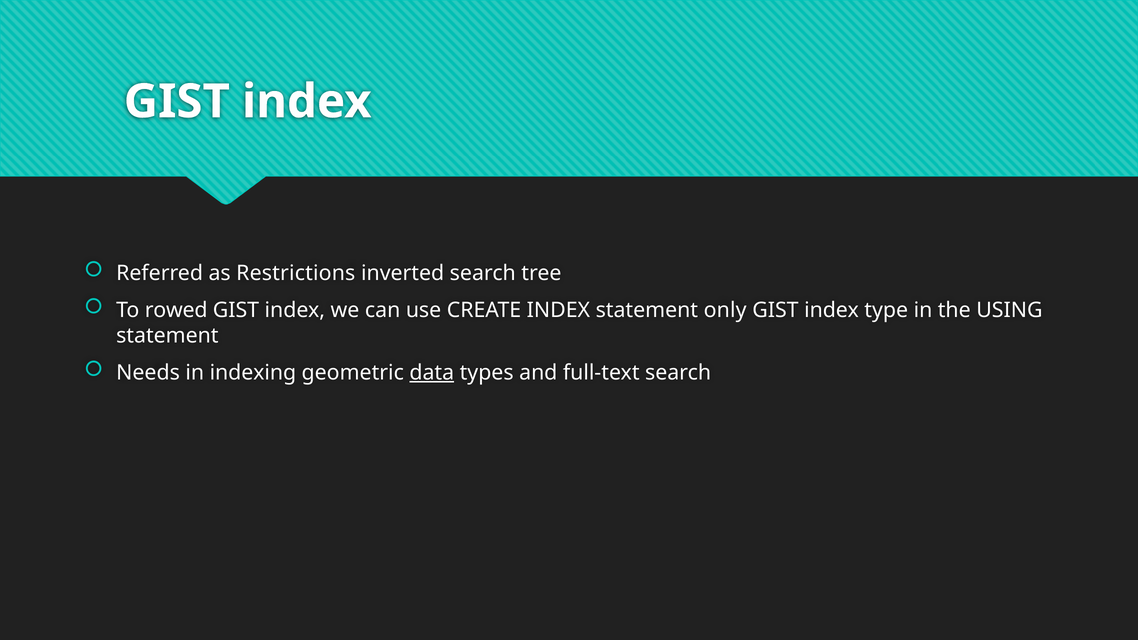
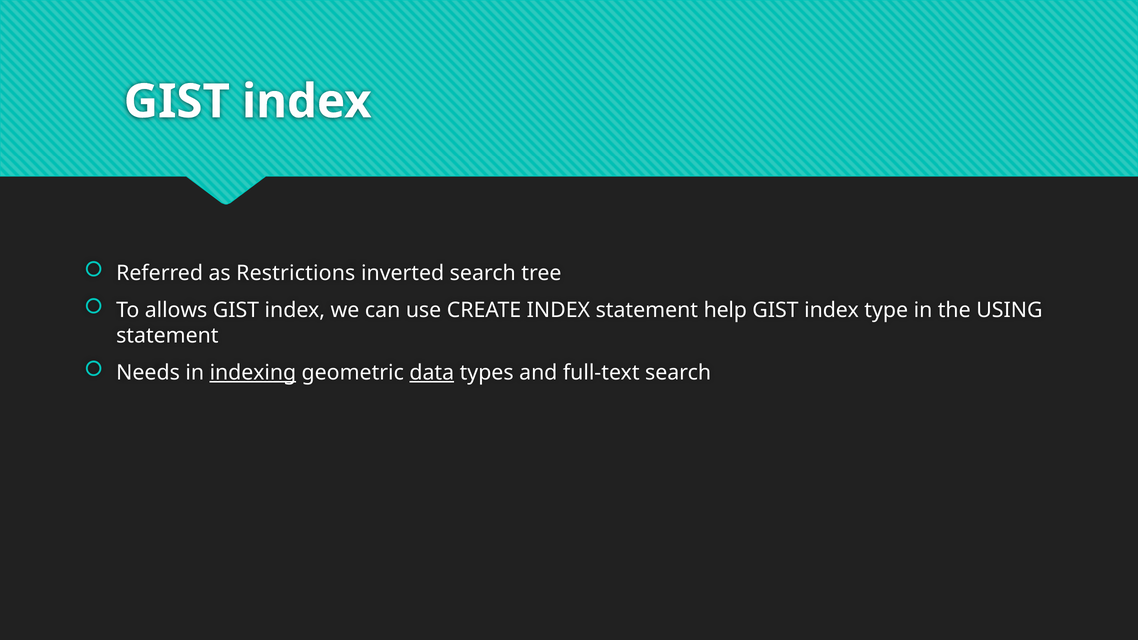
rowed: rowed -> allows
only: only -> help
indexing underline: none -> present
